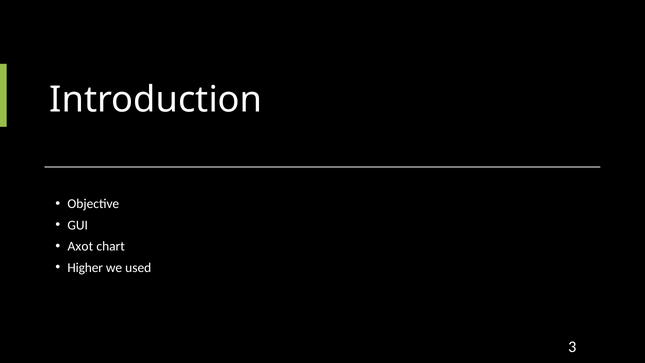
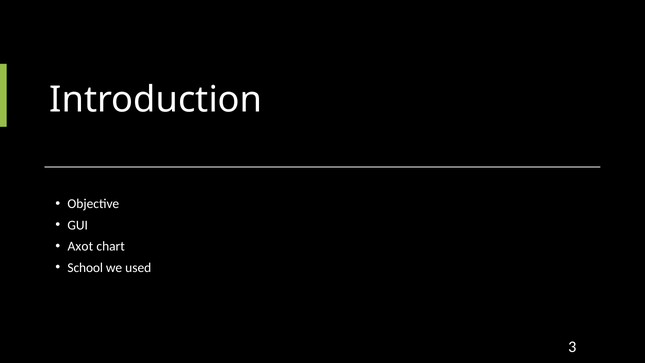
Higher: Higher -> School
